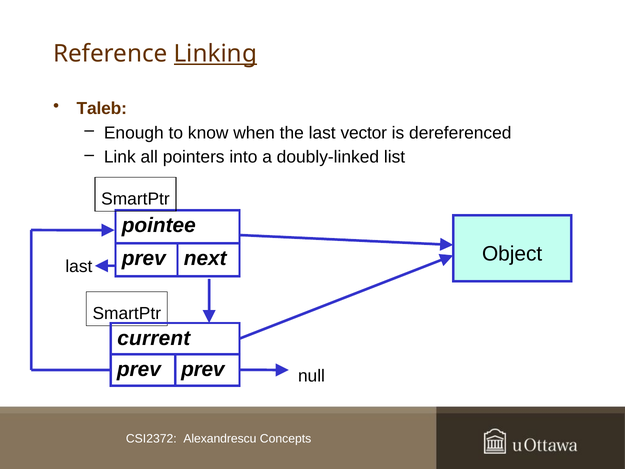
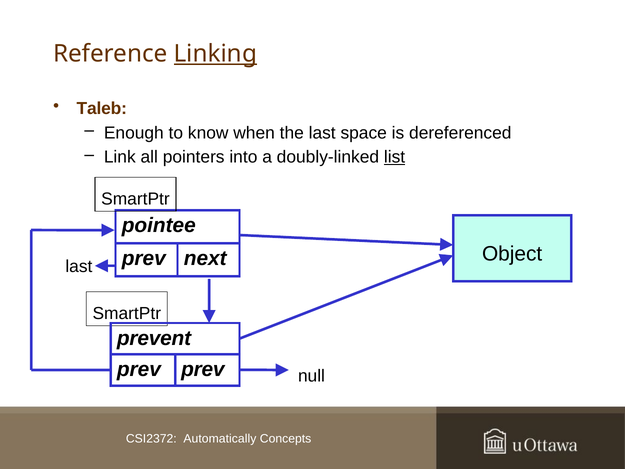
vector: vector -> space
list underline: none -> present
current: current -> prevent
Alexandrescu: Alexandrescu -> Automatically
